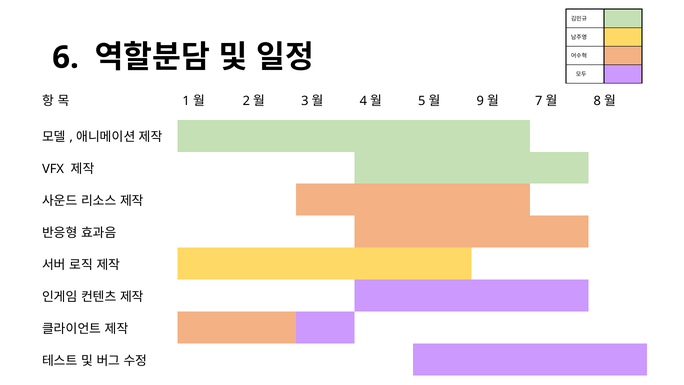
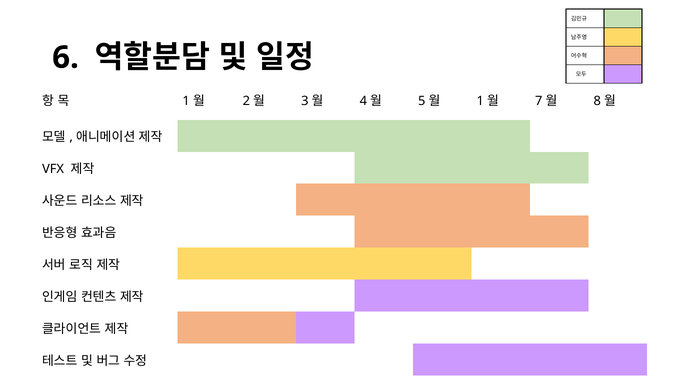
9 at (480, 101): 9 -> 1
